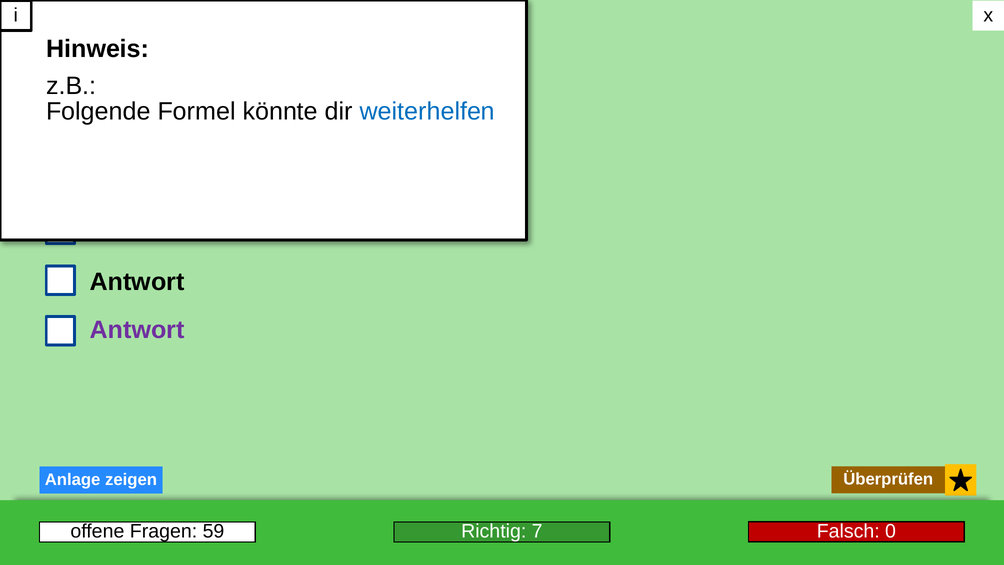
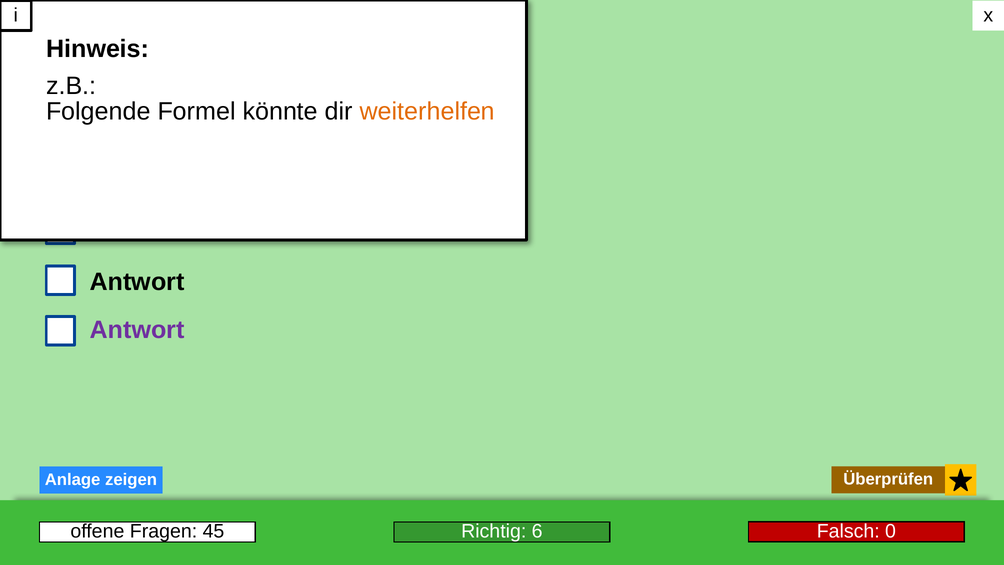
weiterhelfen colour: blue -> orange
59: 59 -> 45
Richtig 7: 7 -> 6
